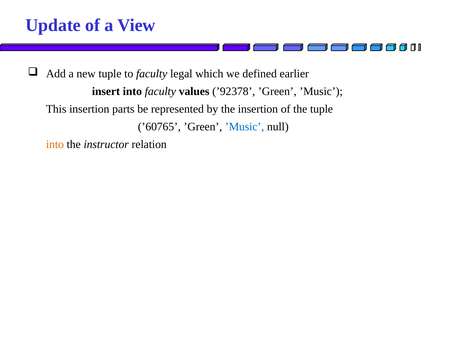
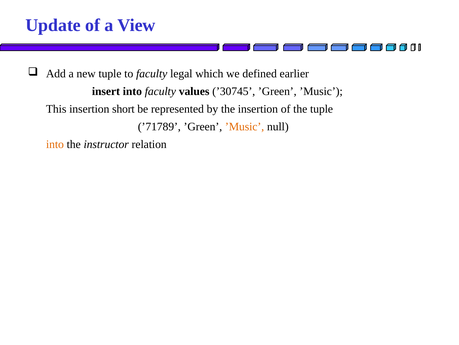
’92378: ’92378 -> ’30745
parts: parts -> short
’60765: ’60765 -> ’71789
’Music at (245, 126) colour: blue -> orange
